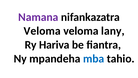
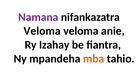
lany: lany -> anie
Hariva: Hariva -> Izahay
mba colour: blue -> orange
